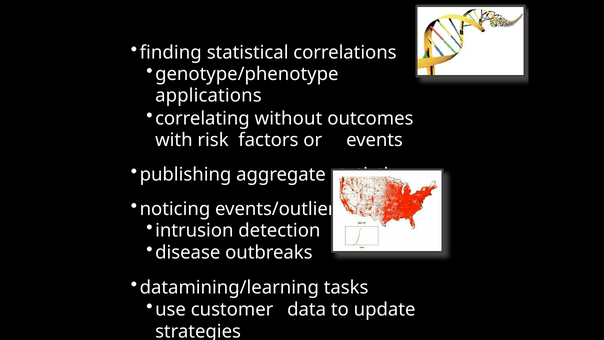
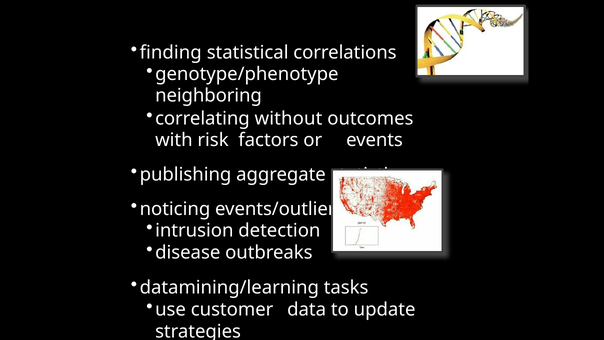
applications: applications -> neighboring
